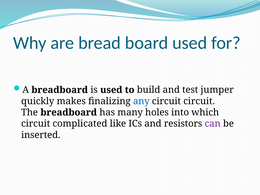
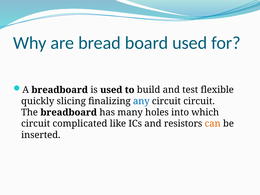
jumper: jumper -> flexible
makes: makes -> slicing
can colour: purple -> orange
